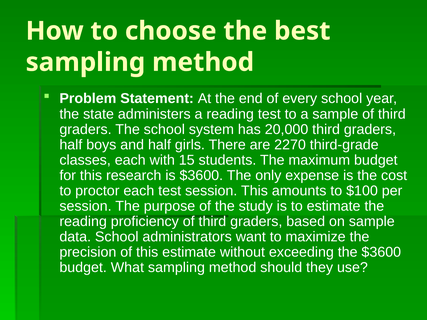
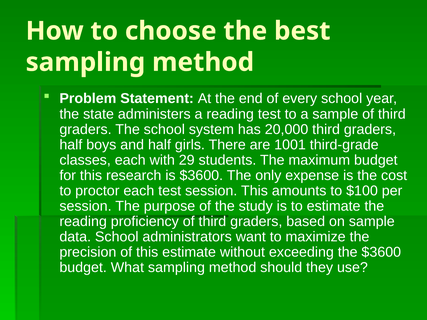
2270: 2270 -> 1001
15: 15 -> 29
